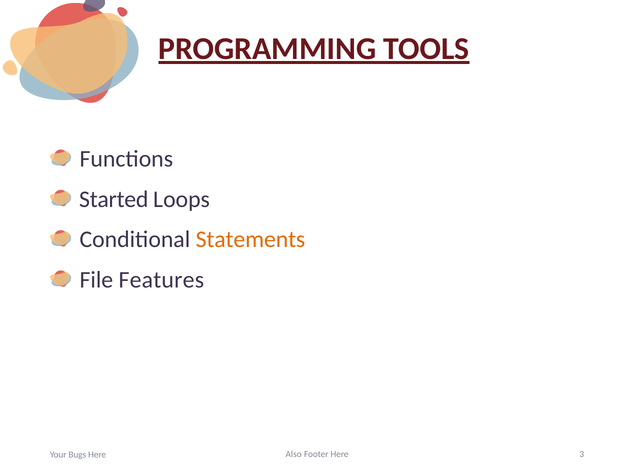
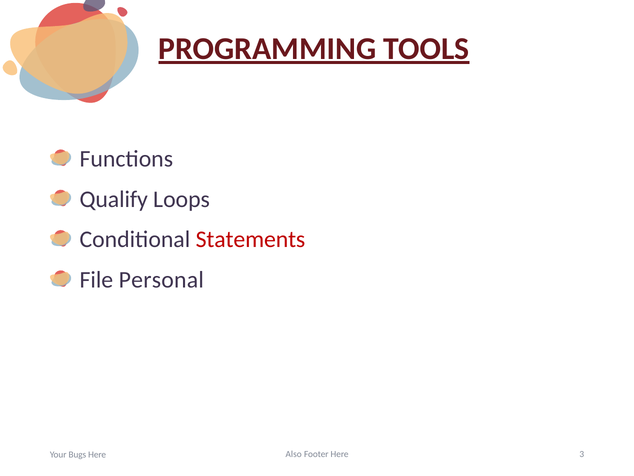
Started: Started -> Qualify
Statements colour: orange -> red
Features: Features -> Personal
